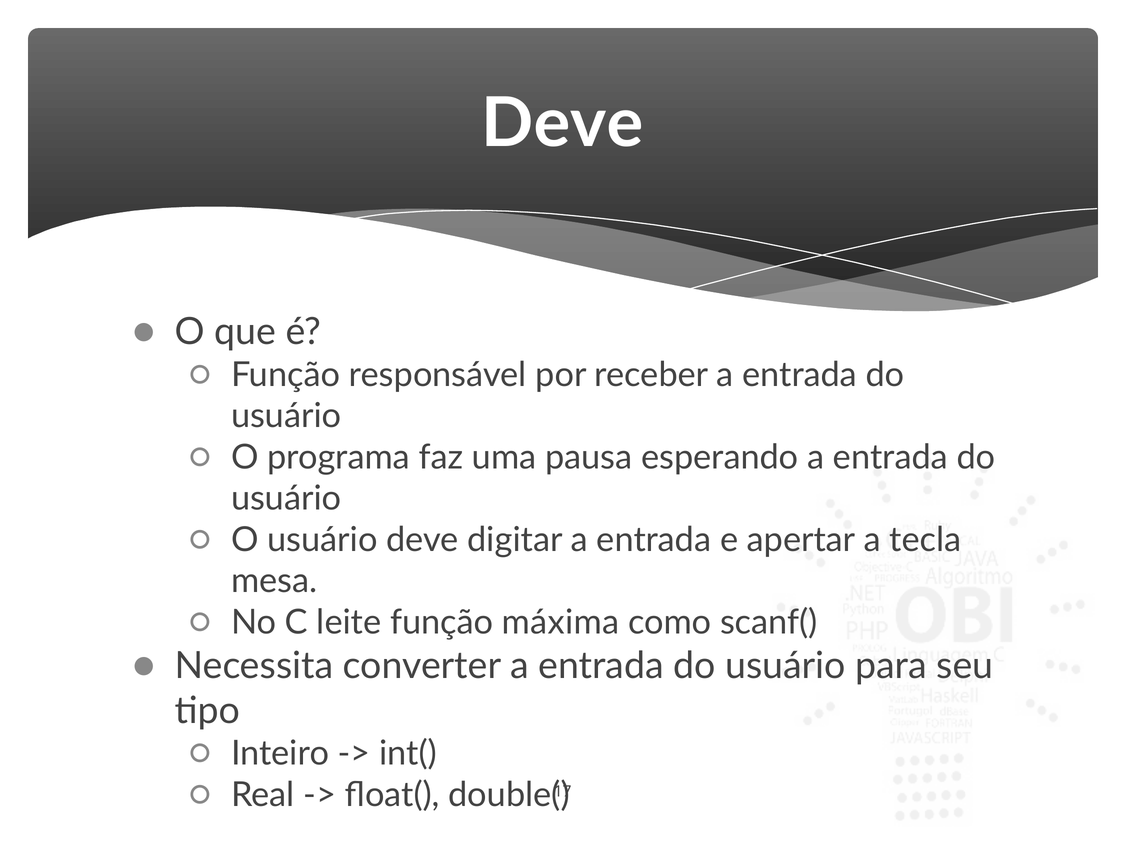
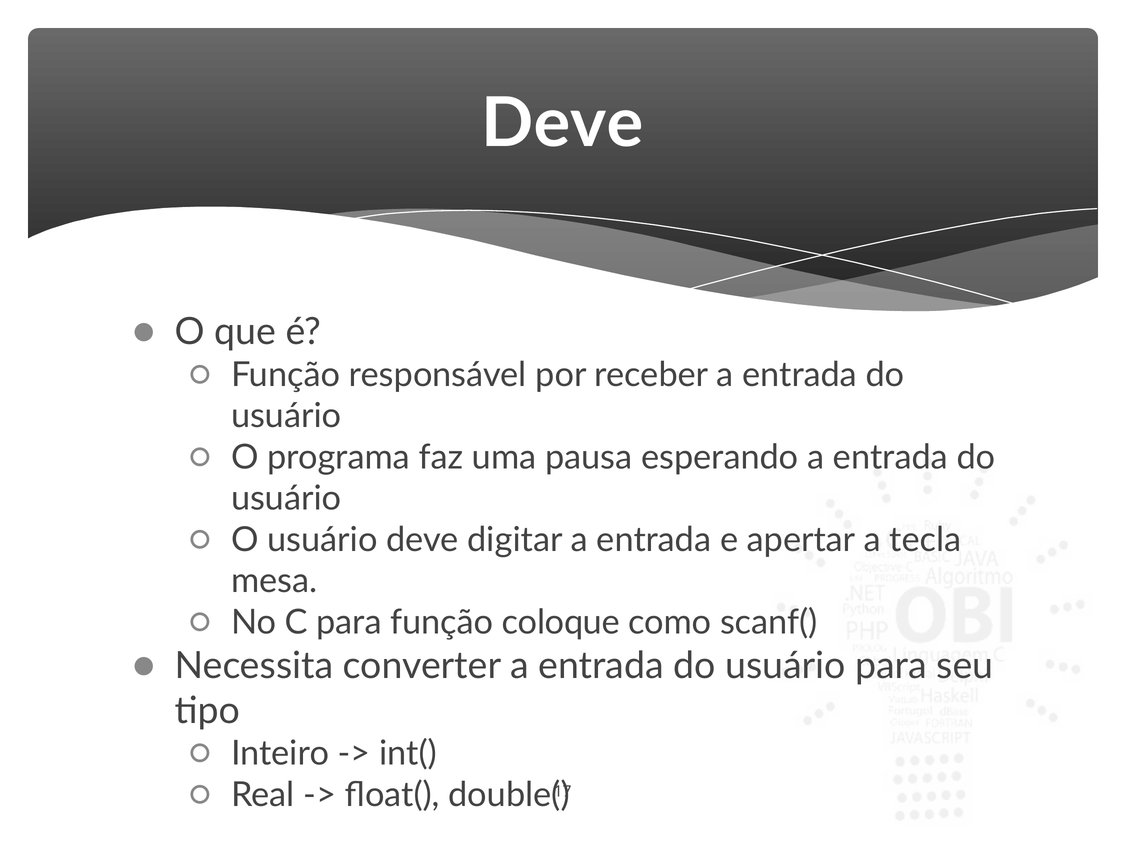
C leite: leite -> para
máxima: máxima -> coloque
